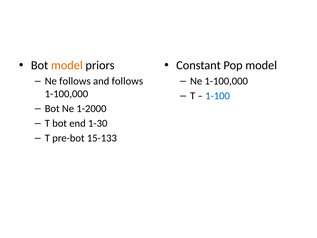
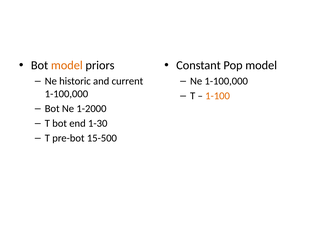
Ne follows: follows -> historic
and follows: follows -> current
1-100 colour: blue -> orange
15-133: 15-133 -> 15-500
